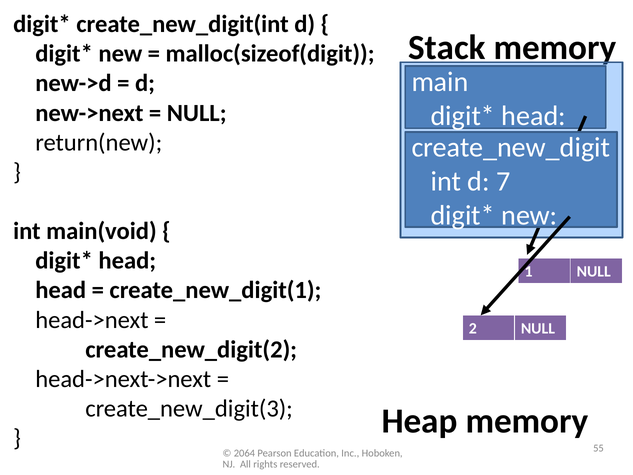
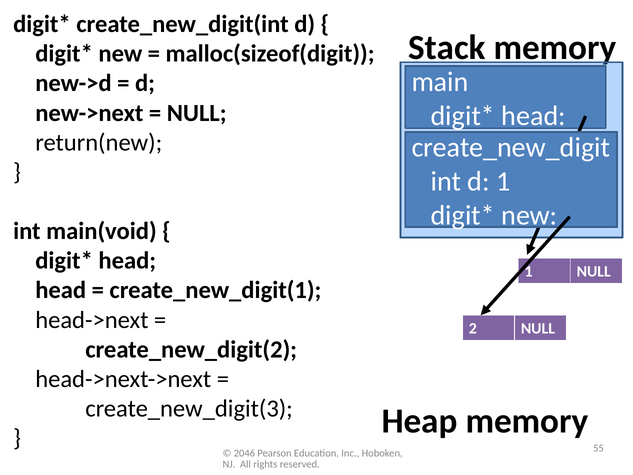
d 7: 7 -> 1
2064: 2064 -> 2046
